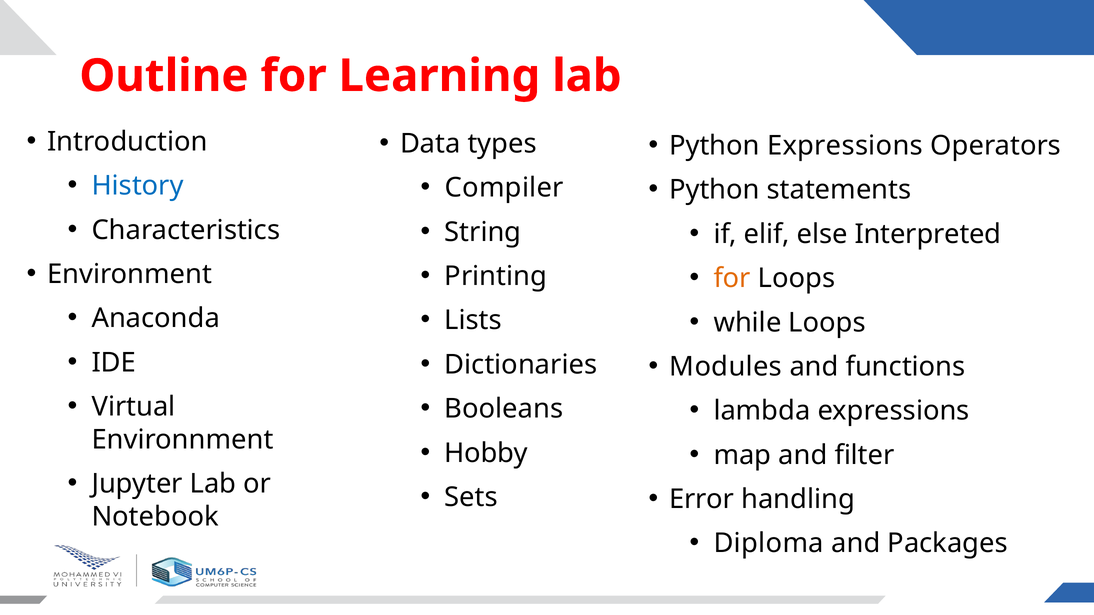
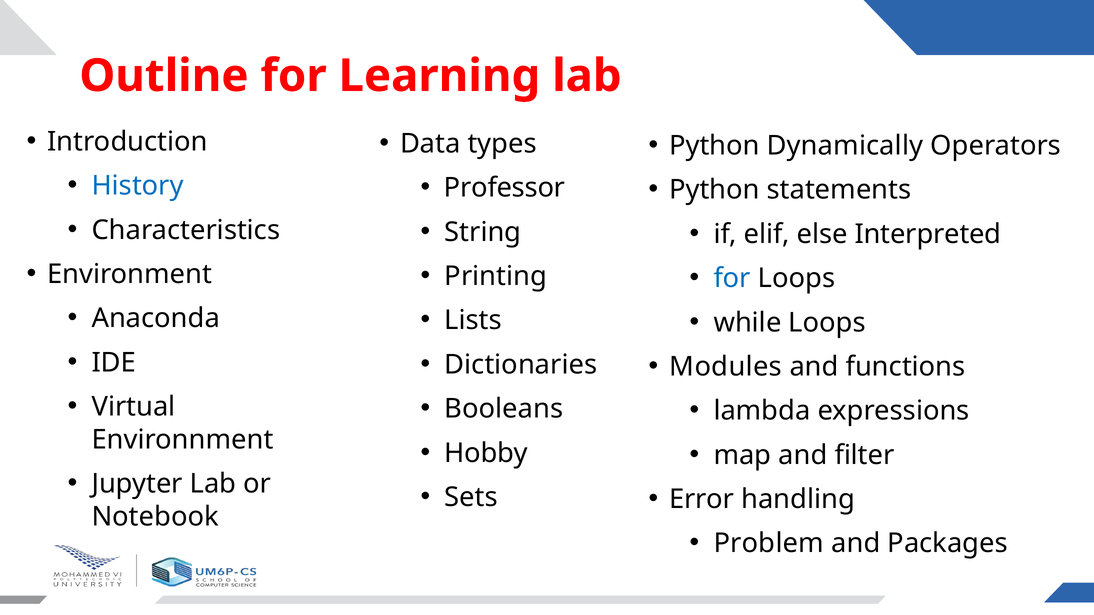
Python Expressions: Expressions -> Dynamically
Compiler: Compiler -> Professor
for at (732, 278) colour: orange -> blue
Diploma: Diploma -> Problem
